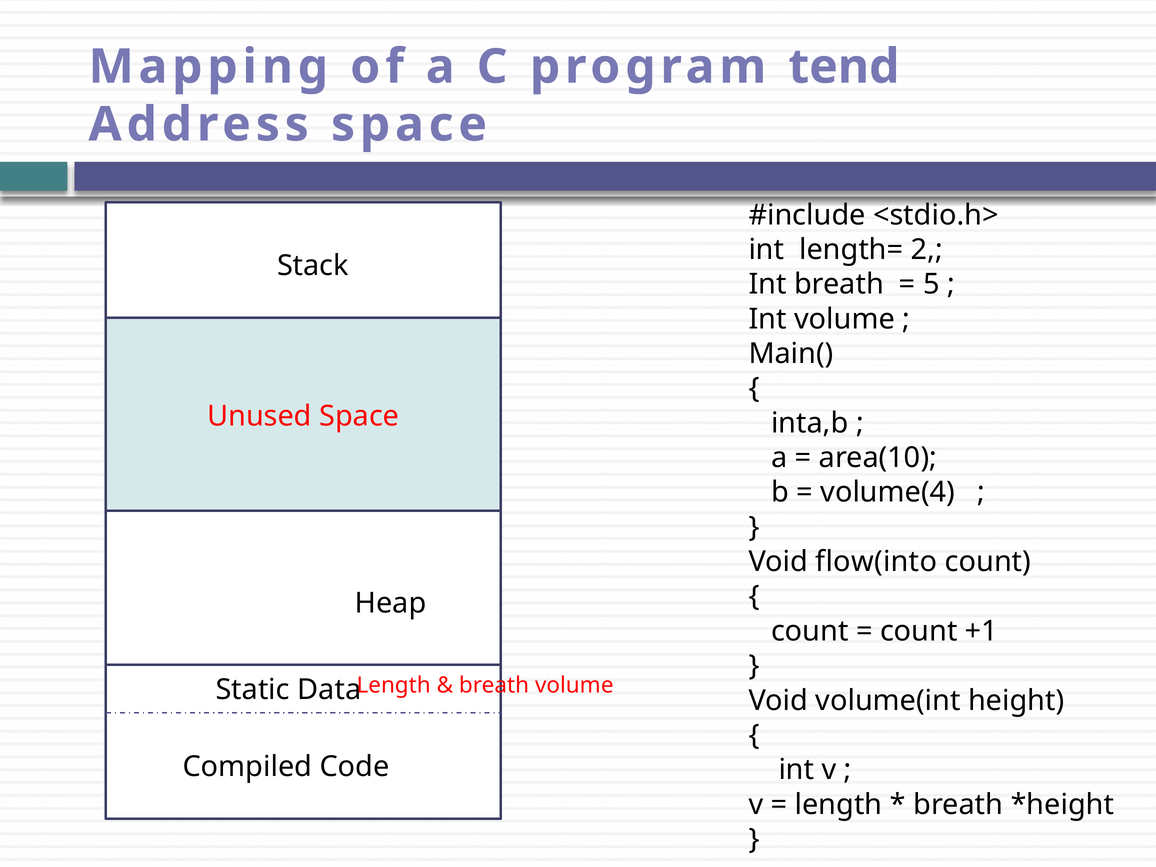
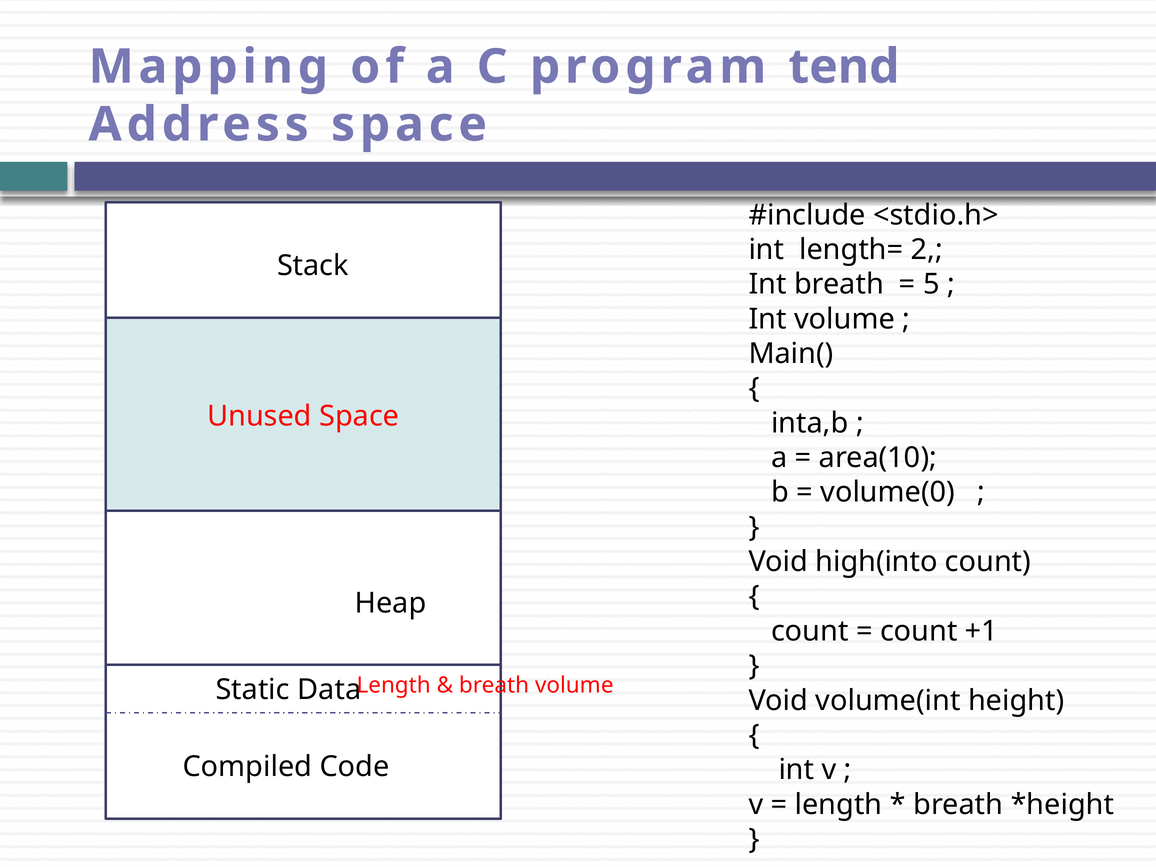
volume(4: volume(4 -> volume(0
flow(into: flow(into -> high(into
